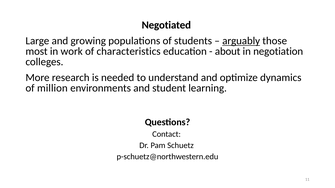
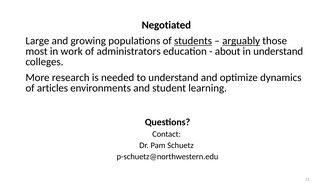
students underline: none -> present
characteristics: characteristics -> administrators
in negotiation: negotiation -> understand
million: million -> articles
